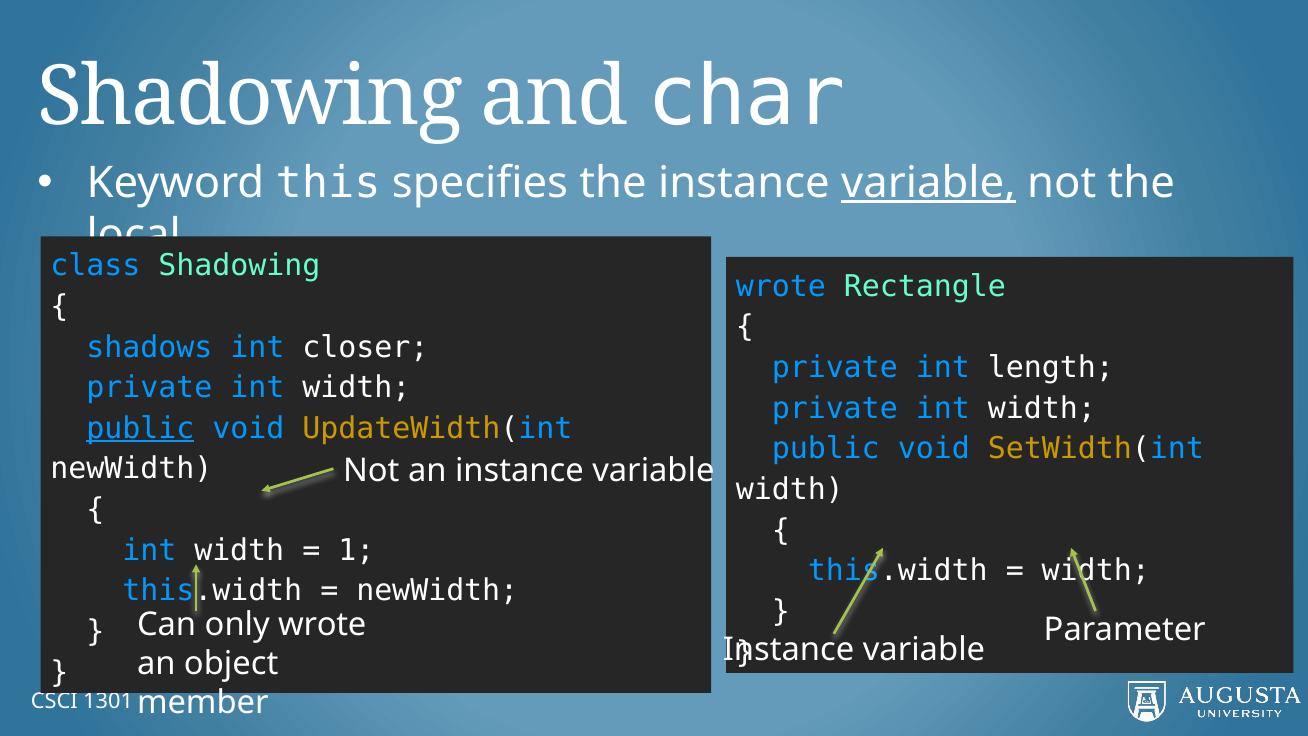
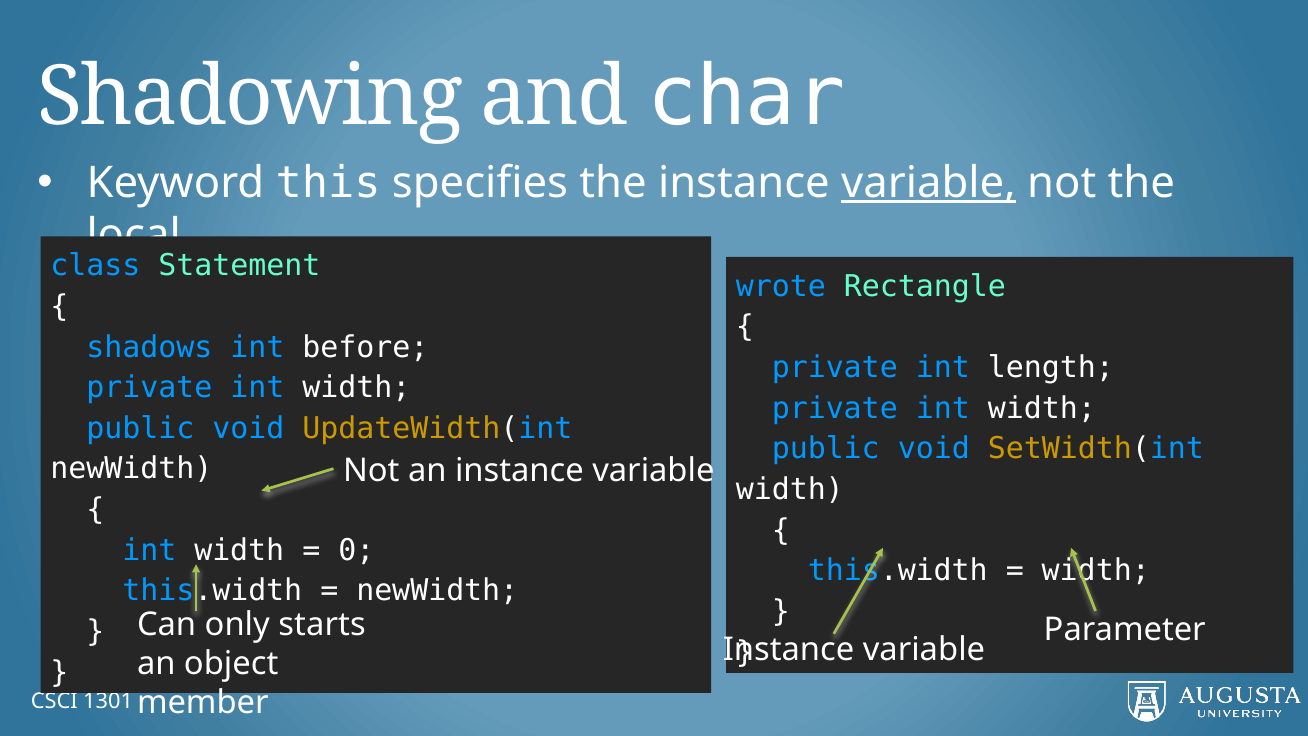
class Shadowing: Shadowing -> Statement
closer: closer -> before
public at (140, 428) underline: present -> none
1: 1 -> 0
only wrote: wrote -> starts
